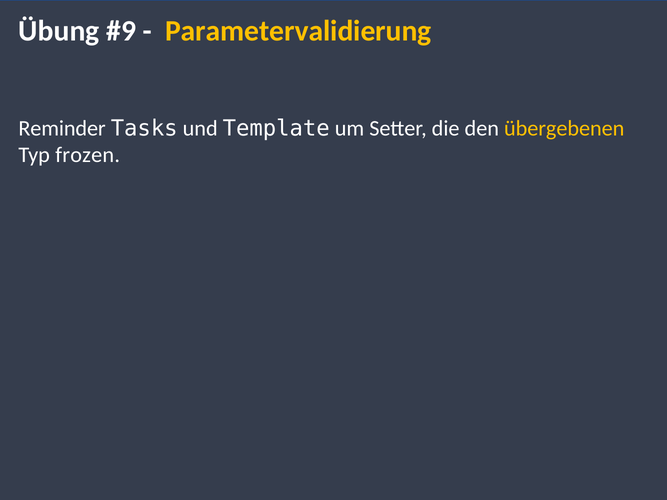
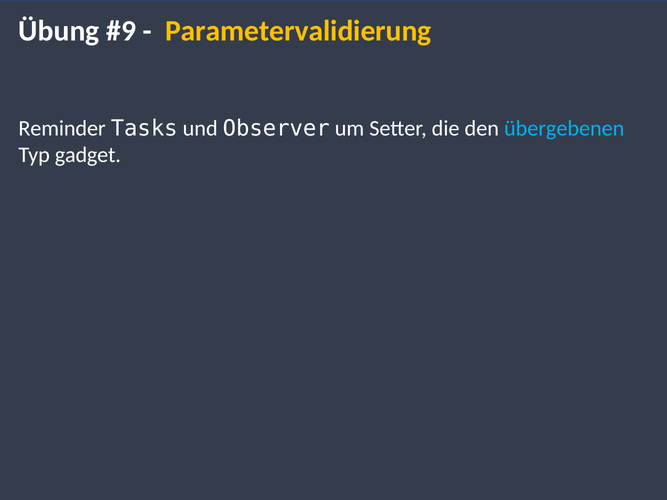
Template: Template -> Observer
übergebenen colour: yellow -> light blue
frozen: frozen -> gadget
